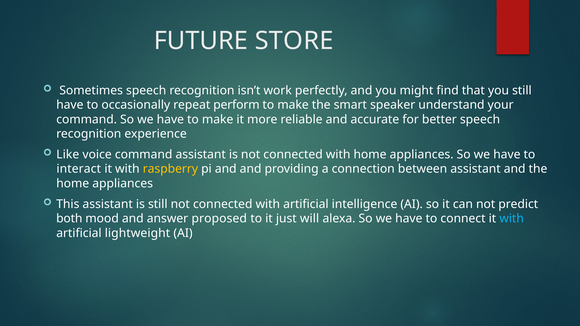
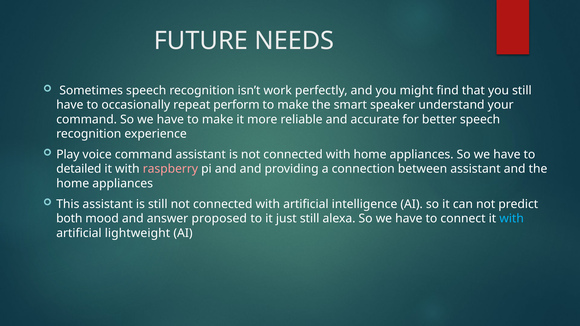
STORE: STORE -> NEEDS
Like: Like -> Play
interact: interact -> detailed
raspberry colour: yellow -> pink
just will: will -> still
